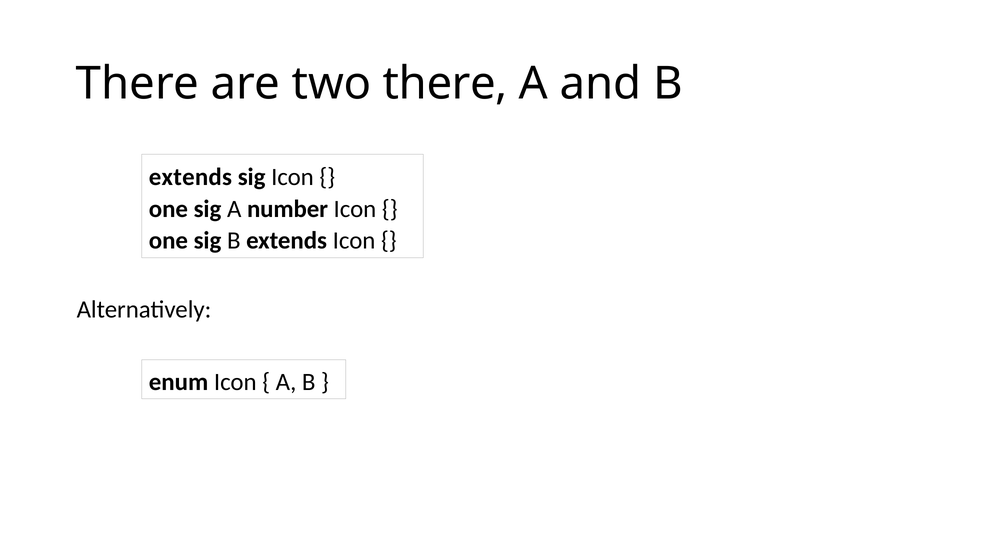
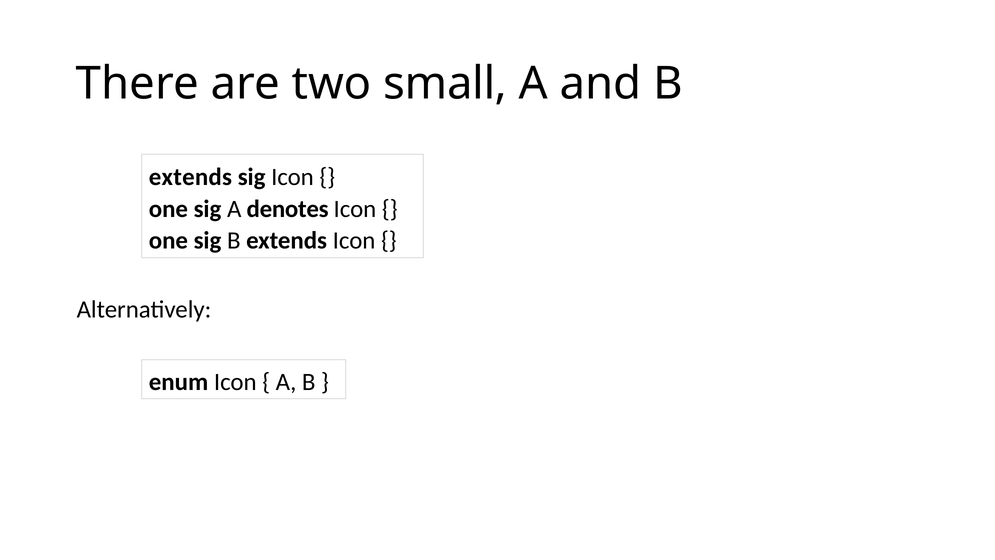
two there: there -> small
number: number -> denotes
